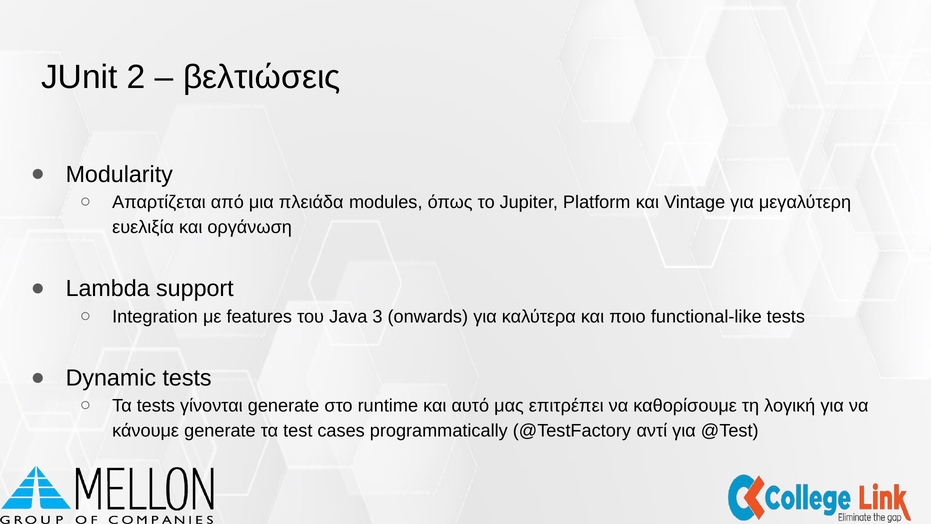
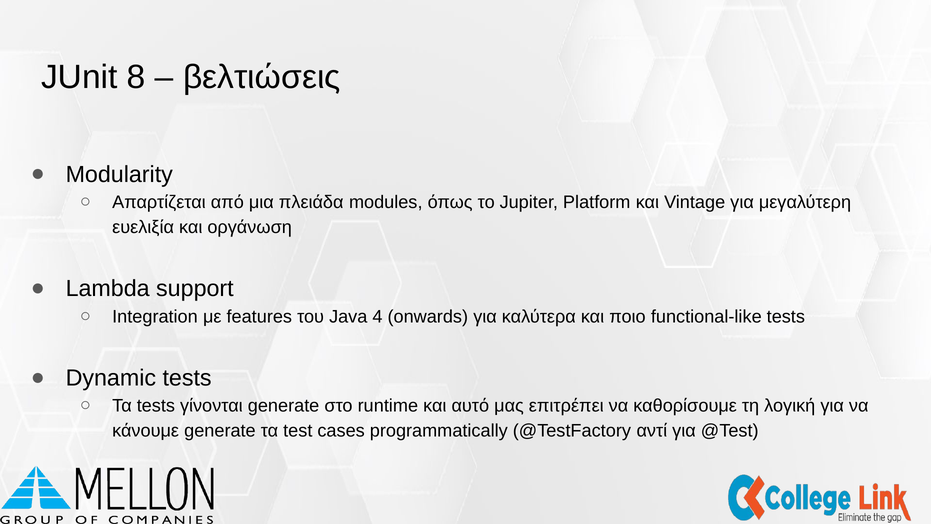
2: 2 -> 8
3: 3 -> 4
